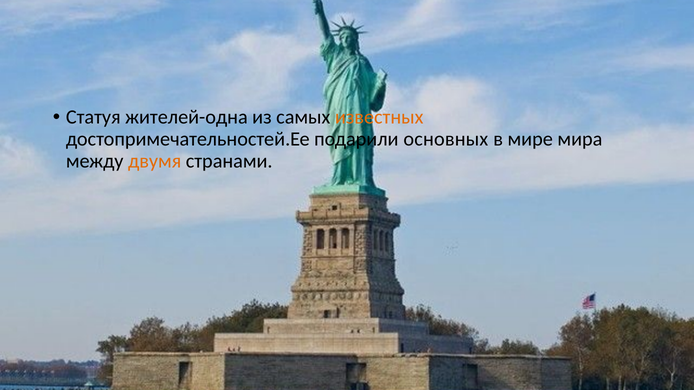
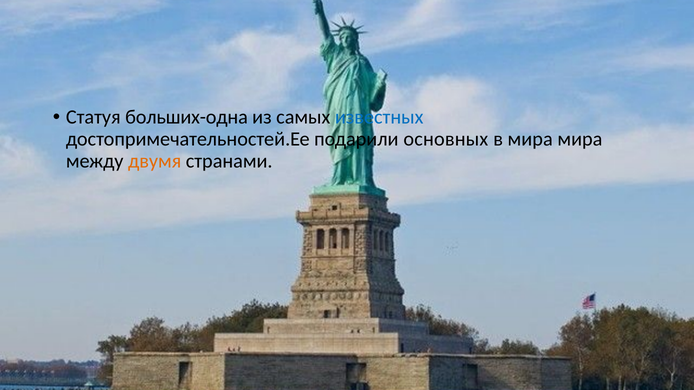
жителей-одна: жителей-одна -> больших-одна
известных colour: orange -> blue
в мире: мире -> мира
